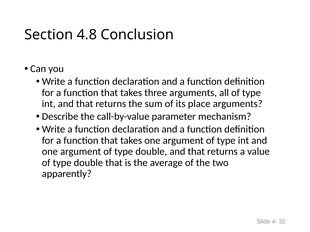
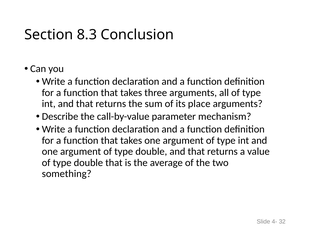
4.8: 4.8 -> 8.3
apparently: apparently -> something
